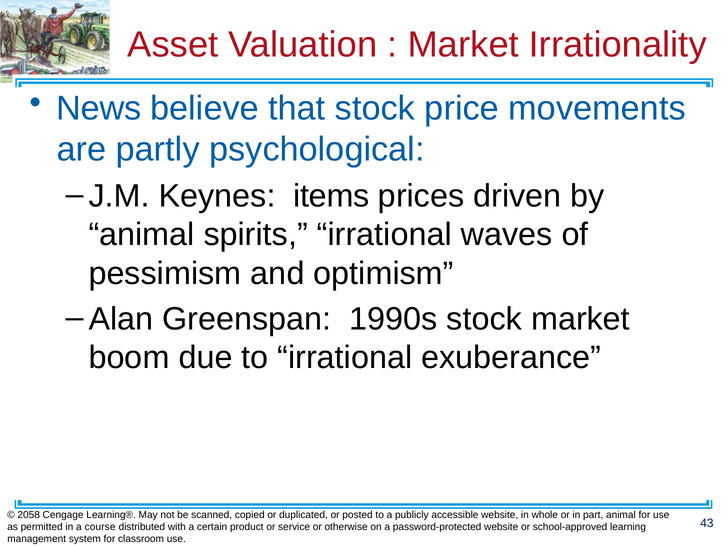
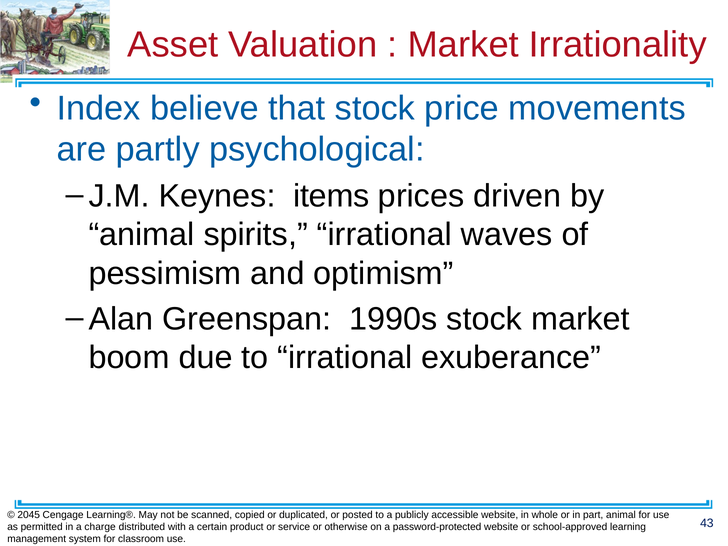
News: News -> Index
2058: 2058 -> 2045
course: course -> charge
